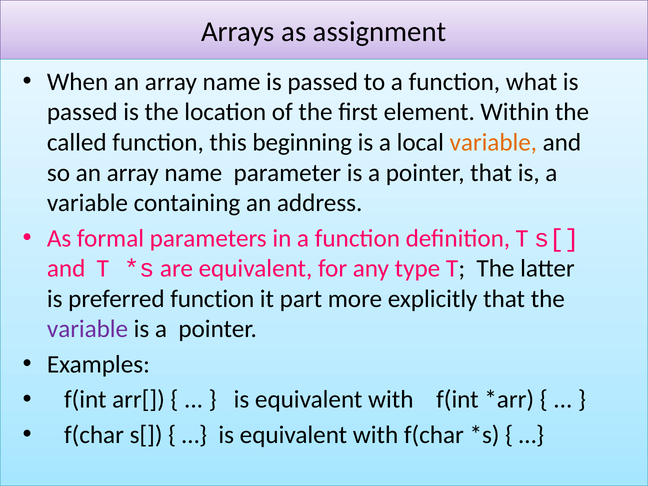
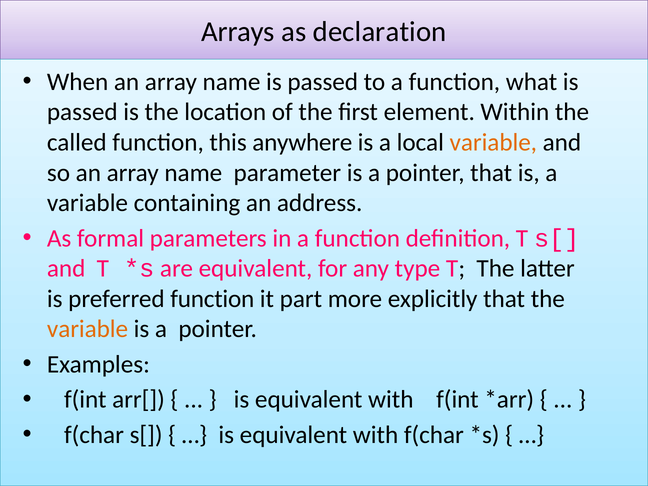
assignment: assignment -> declaration
beginning: beginning -> anywhere
variable at (88, 329) colour: purple -> orange
